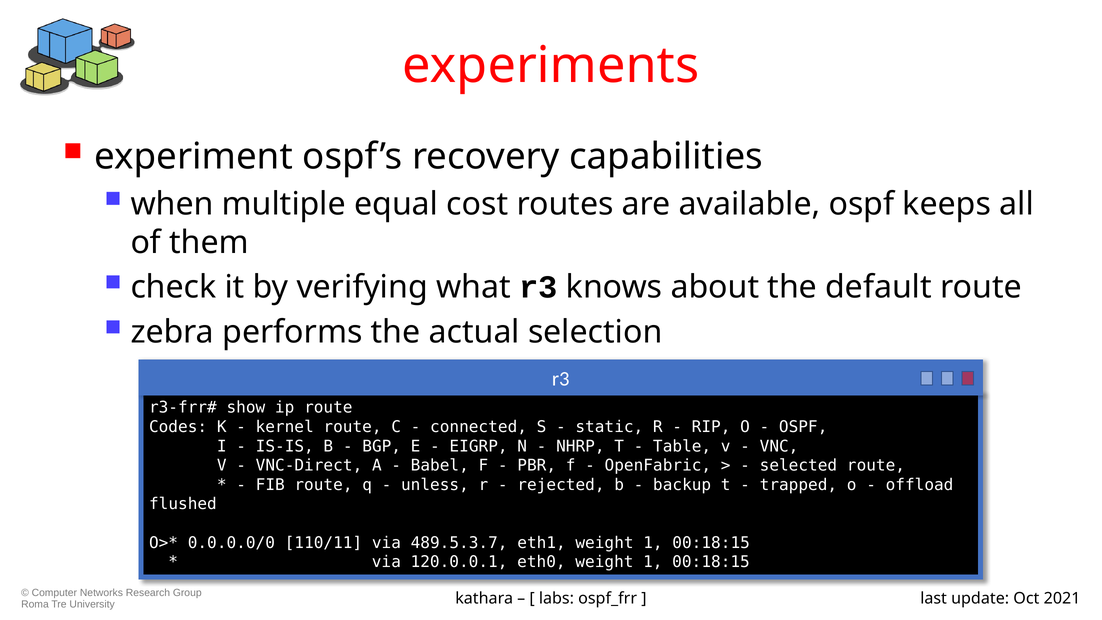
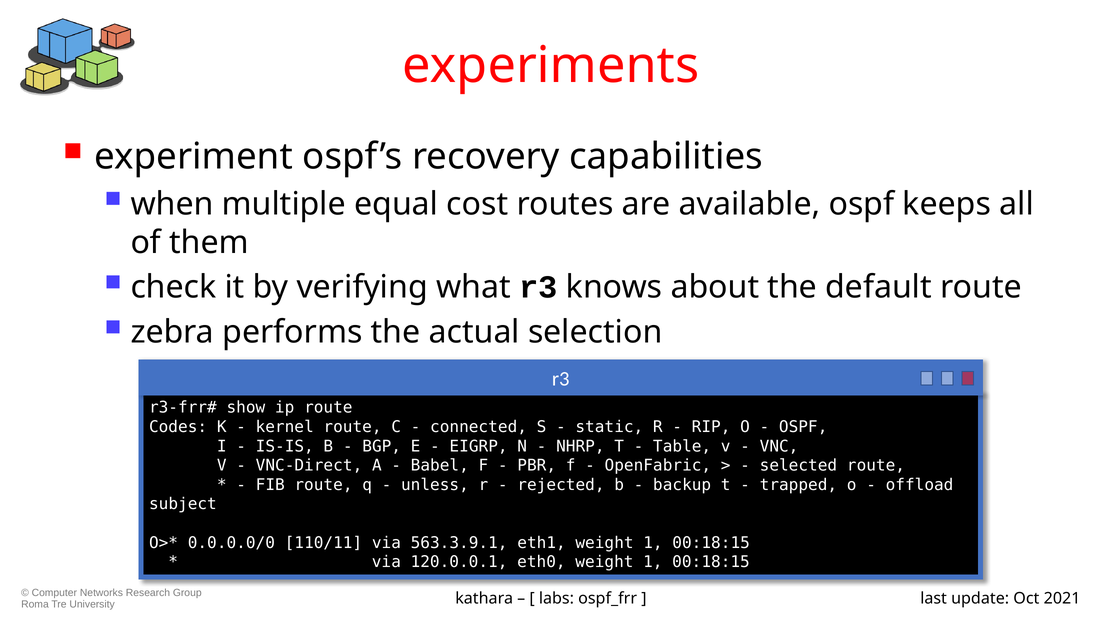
flushed: flushed -> subject
489.5.3.7: 489.5.3.7 -> 563.3.9.1
